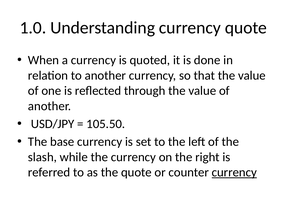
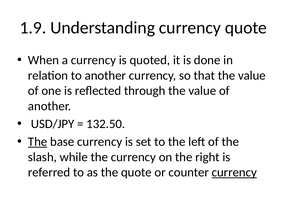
1.0: 1.0 -> 1.9
105.50: 105.50 -> 132.50
The at (38, 142) underline: none -> present
